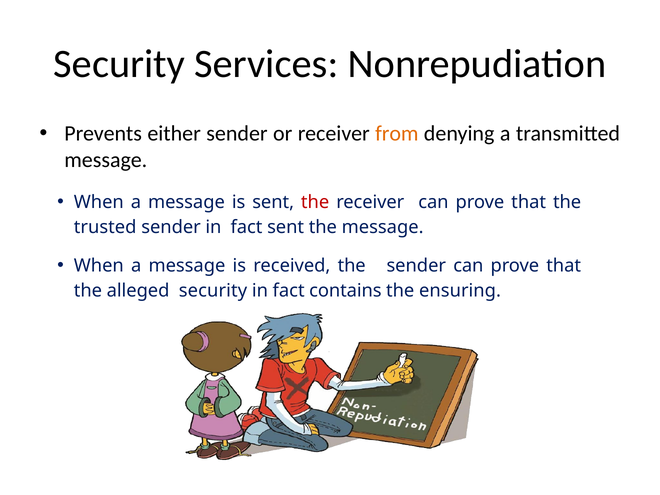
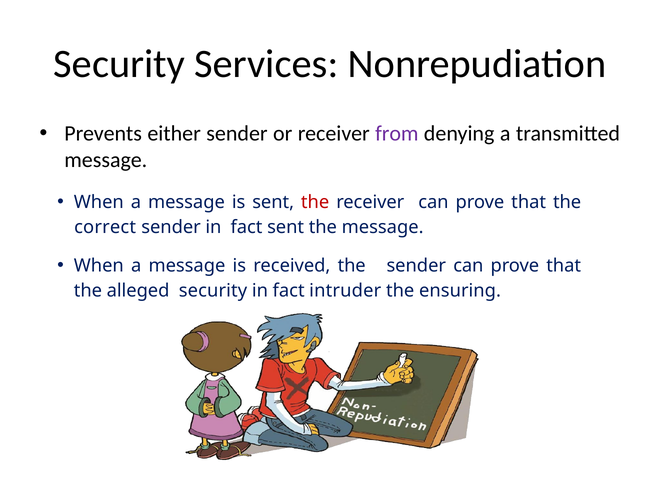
from colour: orange -> purple
trusted: trusted -> correct
contains: contains -> intruder
